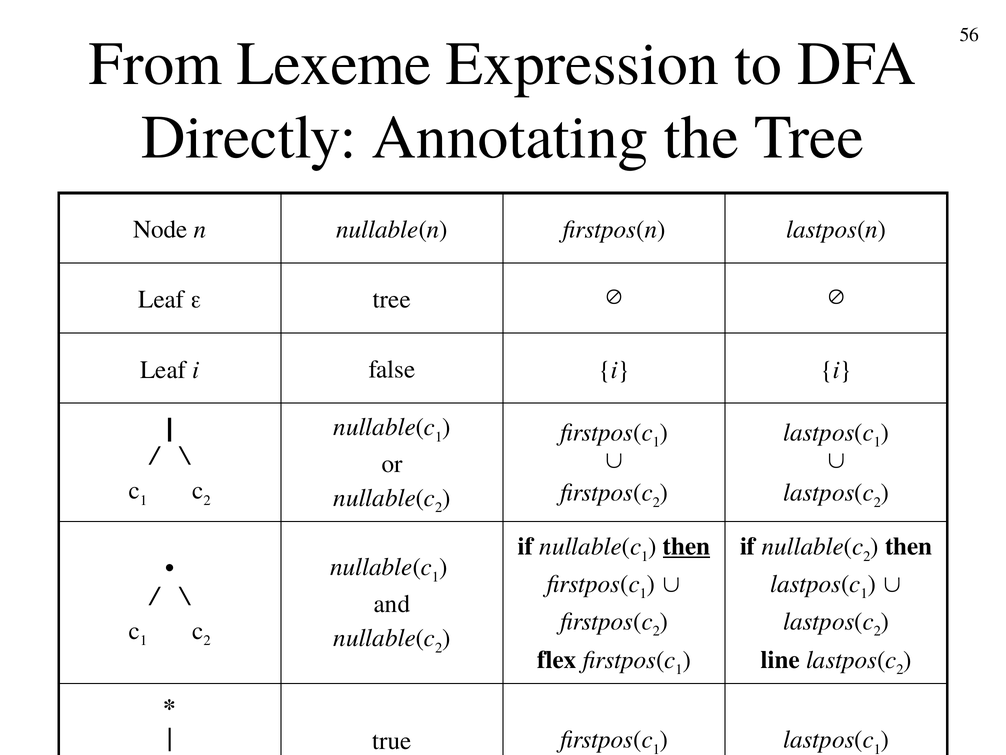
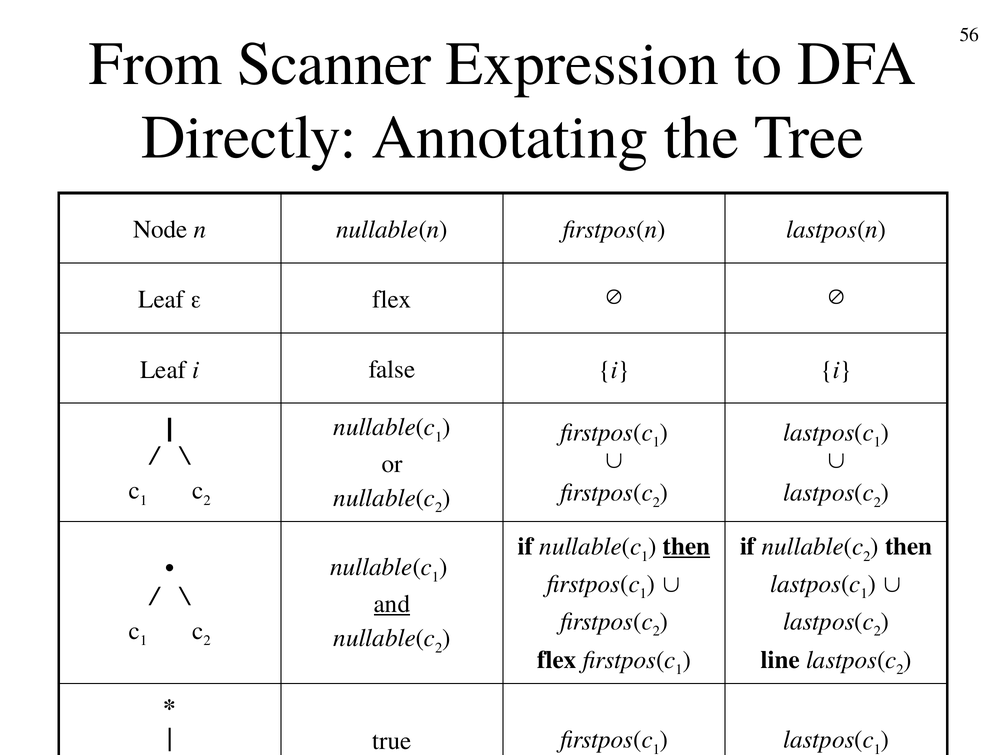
Lexeme: Lexeme -> Scanner
tree at (392, 299): tree -> flex
and underline: none -> present
